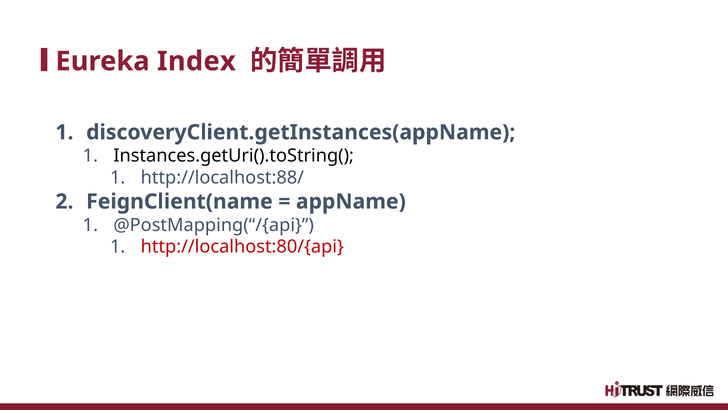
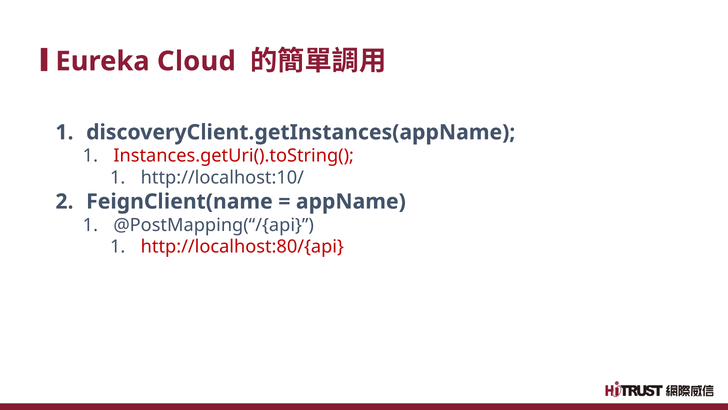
Index: Index -> Cloud
Instances.getUri().toString( colour: black -> red
http://localhost:88/: http://localhost:88/ -> http://localhost:10/
